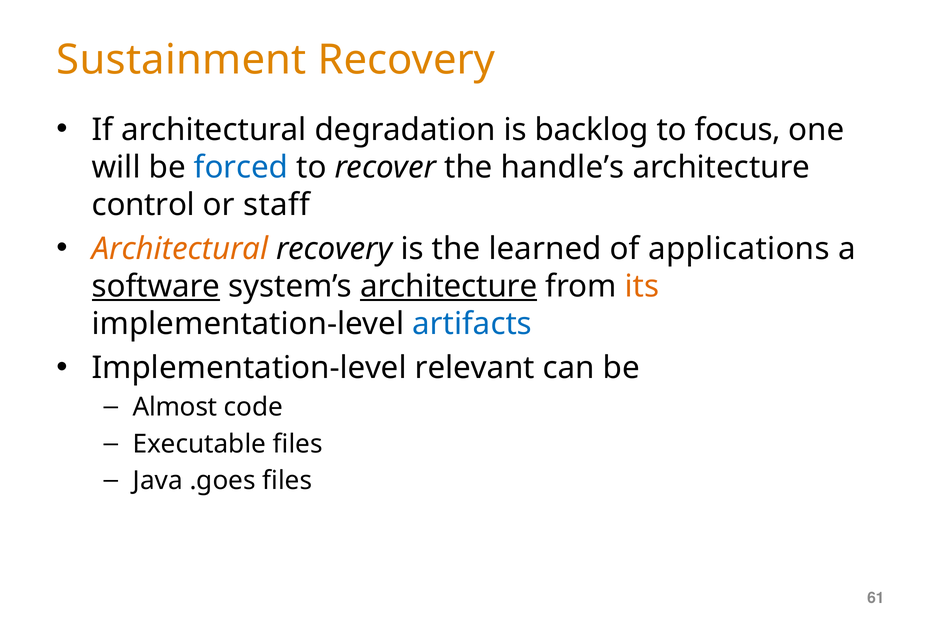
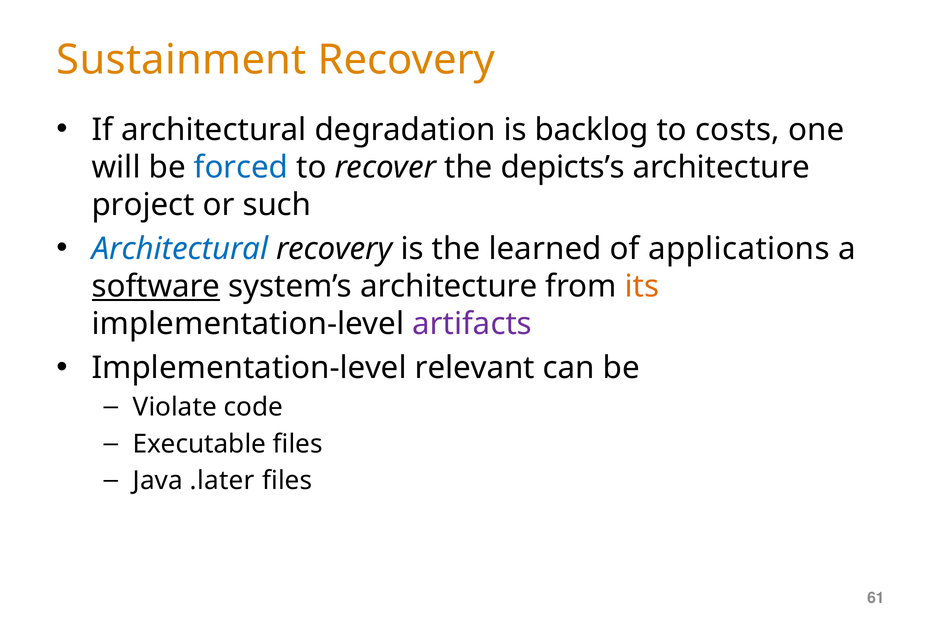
focus: focus -> costs
handle’s: handle’s -> depicts’s
control: control -> project
staff: staff -> such
Architectural at (180, 249) colour: orange -> blue
architecture at (449, 287) underline: present -> none
artifacts colour: blue -> purple
Almost: Almost -> Violate
.goes: .goes -> .later
